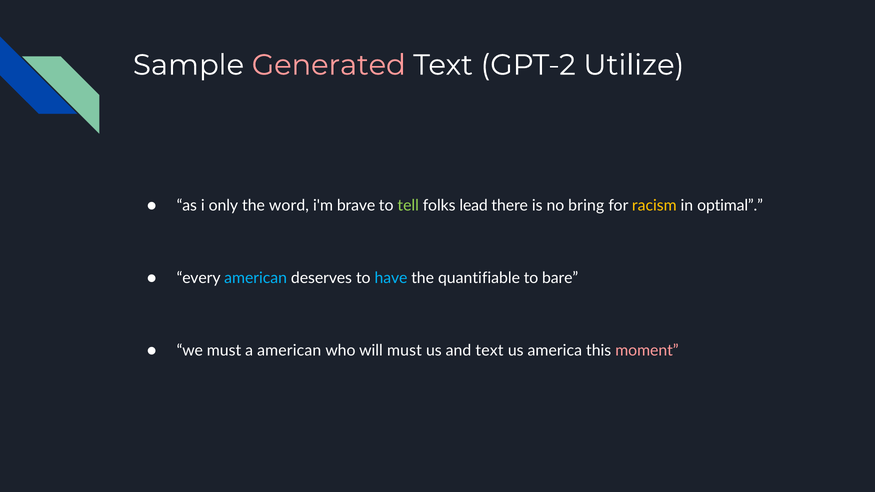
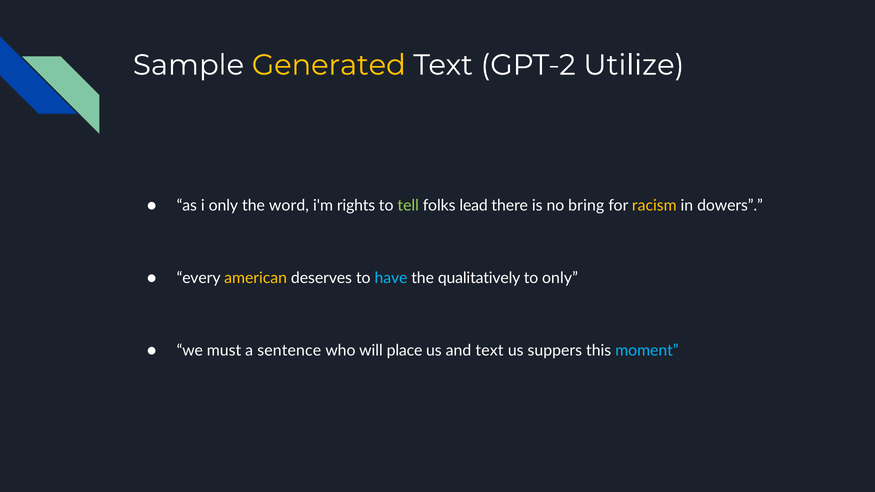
Generated colour: pink -> yellow
brave: brave -> rights
optimal: optimal -> dowers
american at (256, 278) colour: light blue -> yellow
quantifiable: quantifiable -> qualitatively
to bare: bare -> only
a american: american -> sentence
will must: must -> place
america: america -> suppers
moment colour: pink -> light blue
